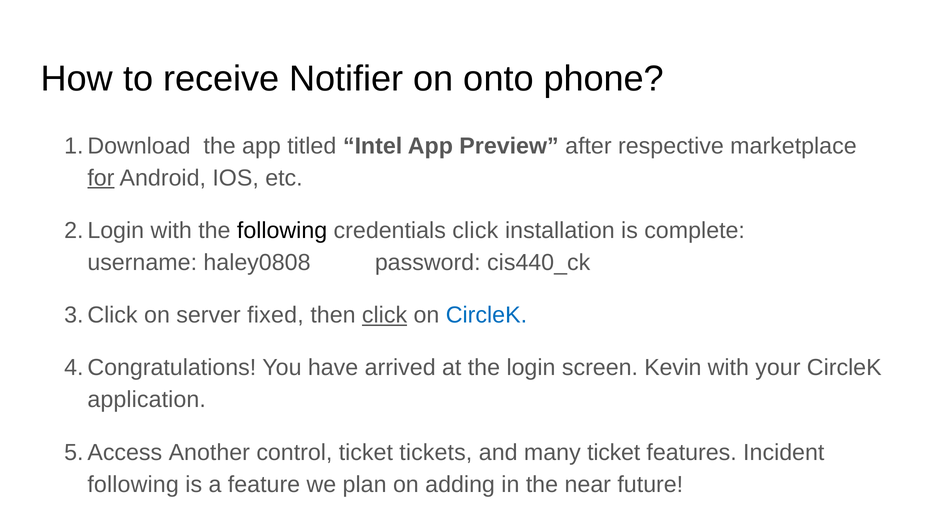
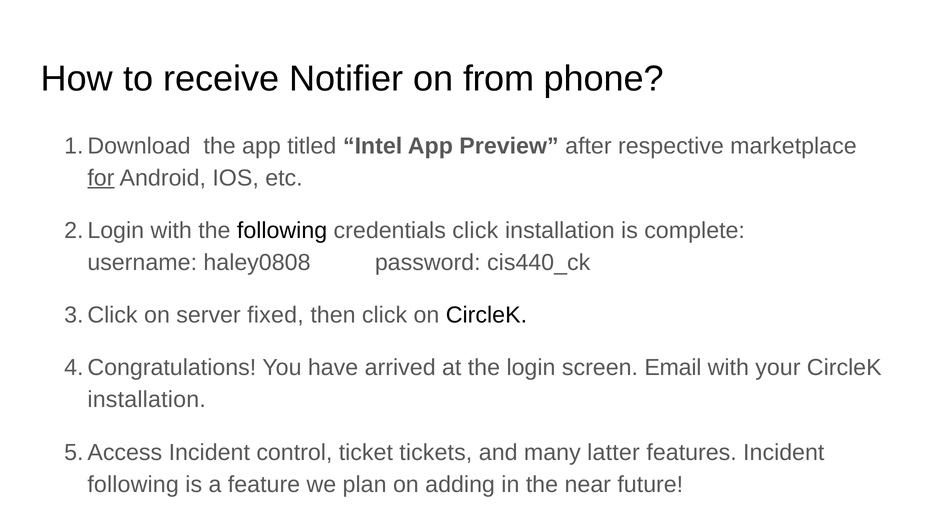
onto: onto -> from
click at (385, 316) underline: present -> none
CircleK at (486, 316) colour: blue -> black
Kevin: Kevin -> Email
application at (147, 400): application -> installation
Another at (209, 453): Another -> Incident
many ticket: ticket -> latter
